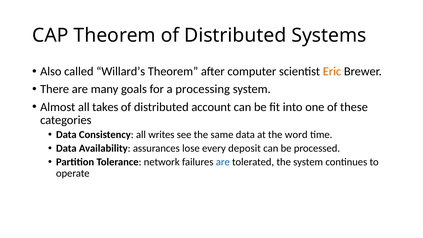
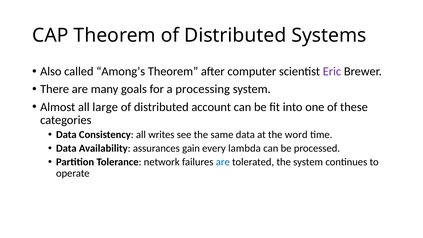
Willard’s: Willard’s -> Among’s
Eric colour: orange -> purple
takes: takes -> large
lose: lose -> gain
deposit: deposit -> lambda
